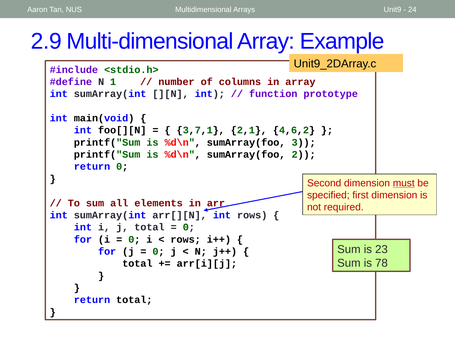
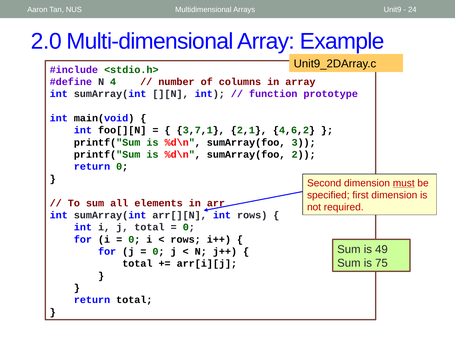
2.9: 2.9 -> 2.0
1: 1 -> 4
23: 23 -> 49
78: 78 -> 75
